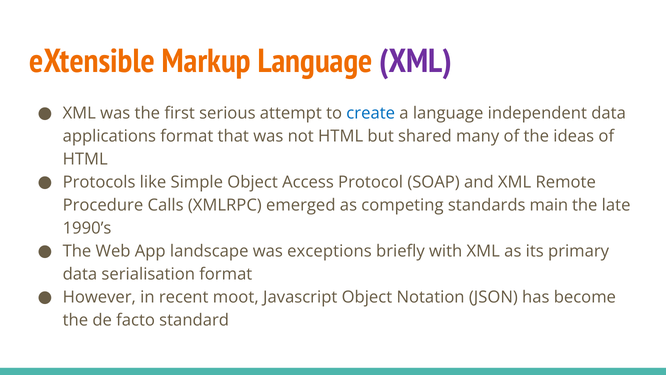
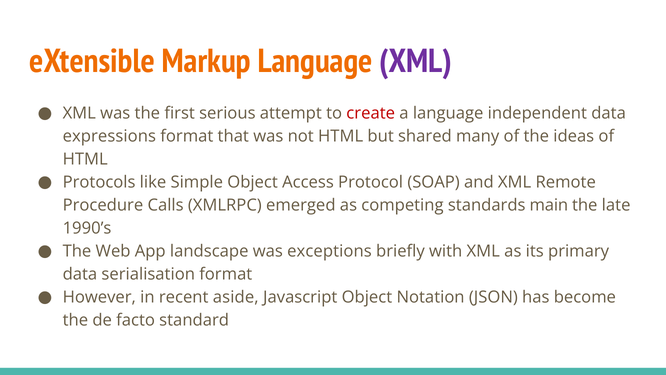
create colour: blue -> red
applications: applications -> expressions
moot: moot -> aside
